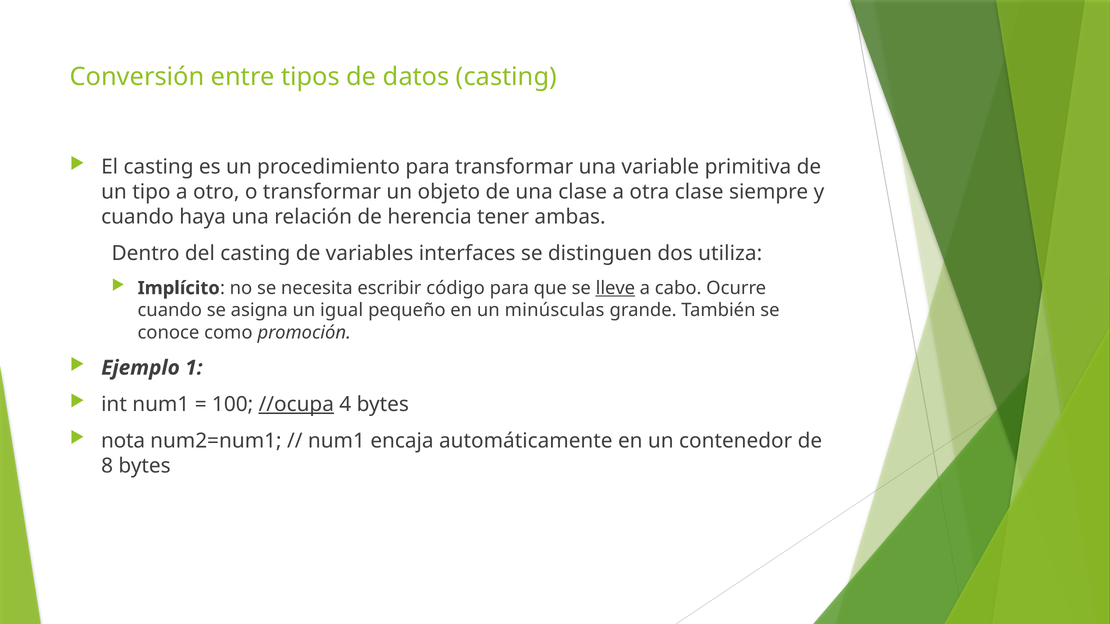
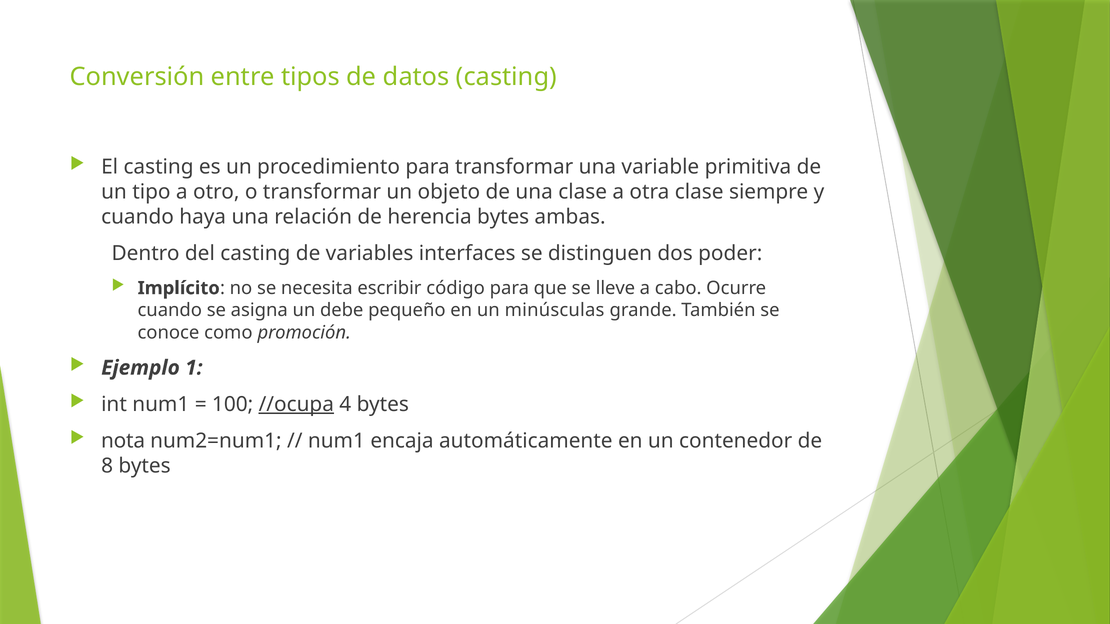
herencia tener: tener -> bytes
utiliza: utiliza -> poder
lleve underline: present -> none
igual: igual -> debe
